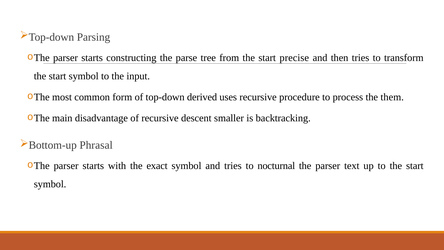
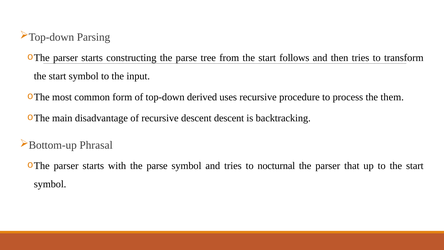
precise: precise -> follows
descent smaller: smaller -> descent
with the exact: exact -> parse
text: text -> that
